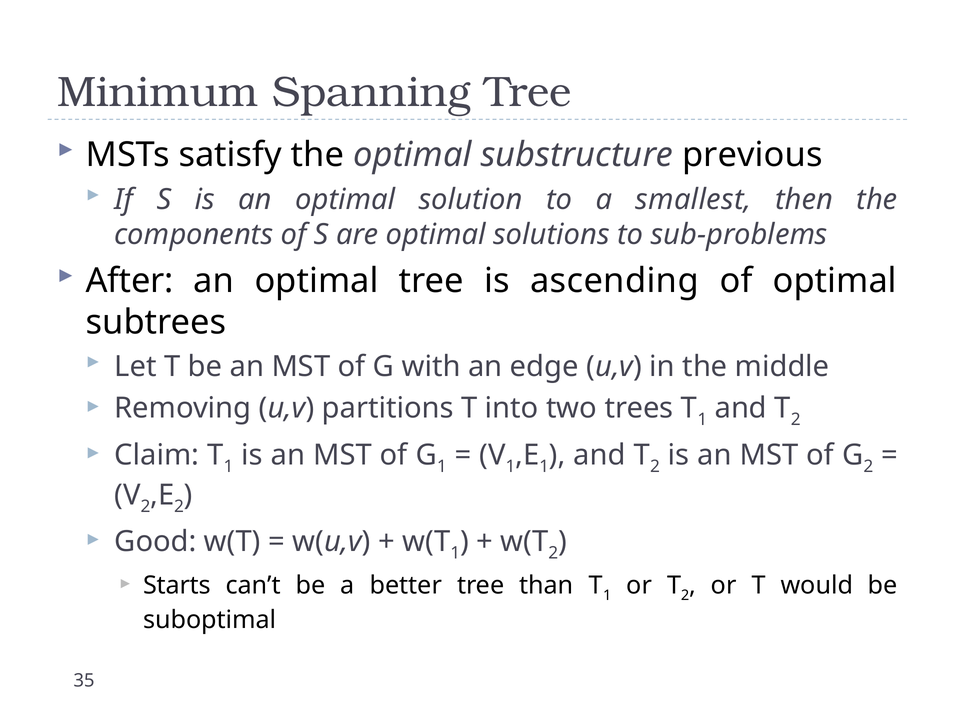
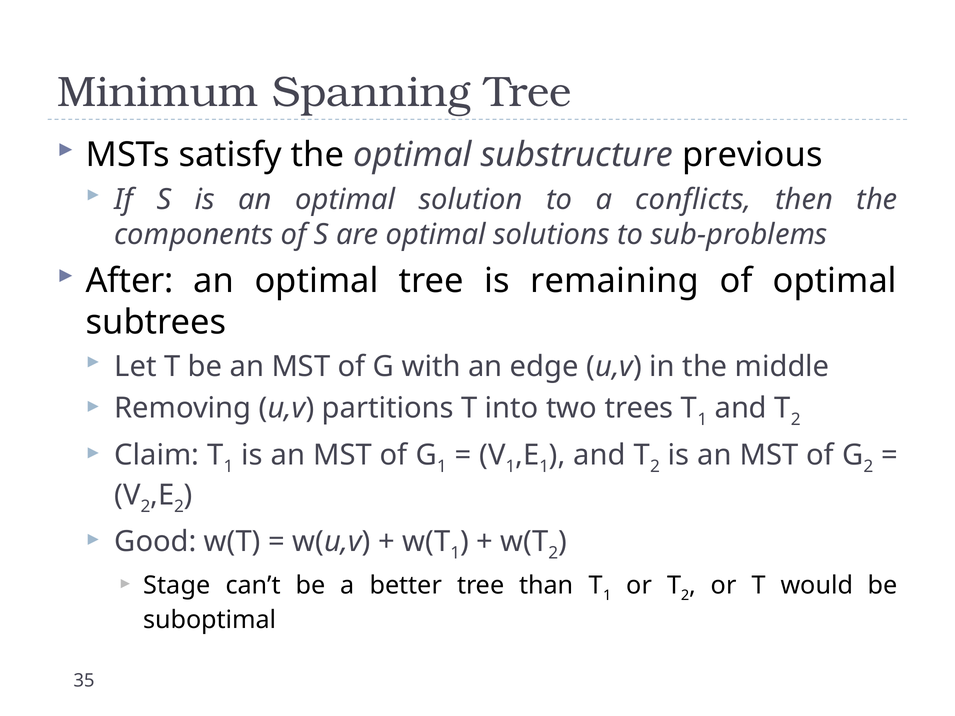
smallest: smallest -> conflicts
ascending: ascending -> remaining
Starts: Starts -> Stage
